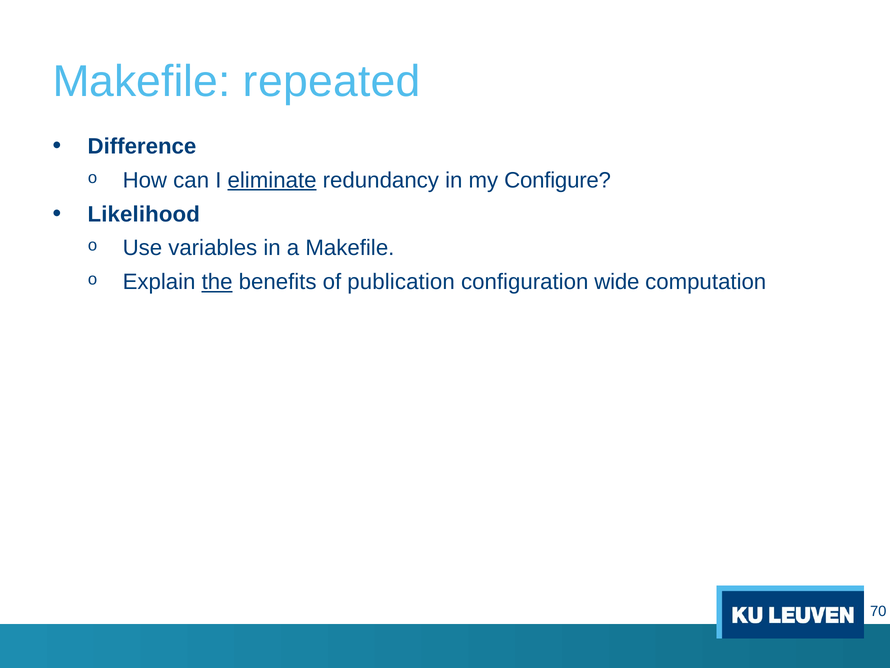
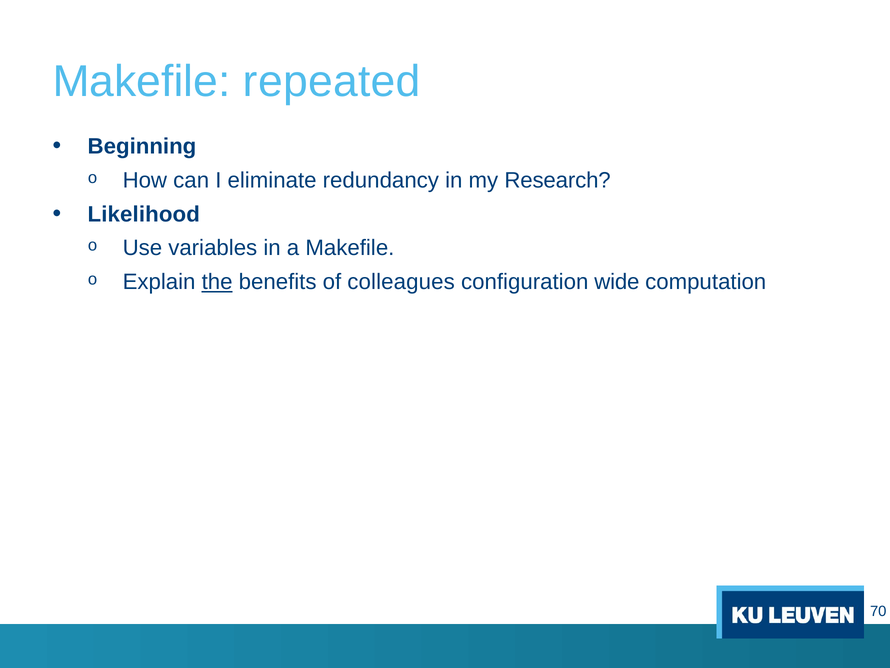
Difference: Difference -> Beginning
eliminate underline: present -> none
Configure: Configure -> Research
publication: publication -> colleagues
